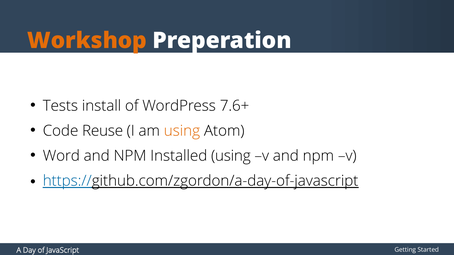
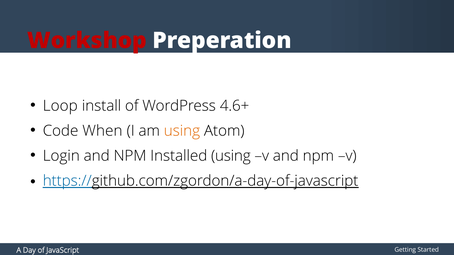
Workshop colour: orange -> red
Tests: Tests -> Loop
7.6+: 7.6+ -> 4.6+
Reuse: Reuse -> When
Word: Word -> Login
